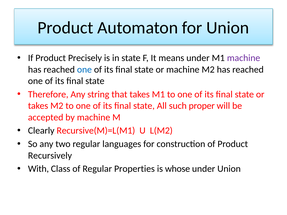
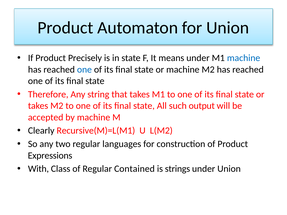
machine at (244, 58) colour: purple -> blue
proper: proper -> output
Recursively: Recursively -> Expressions
Properties: Properties -> Contained
whose: whose -> strings
